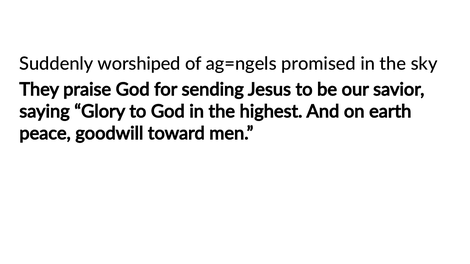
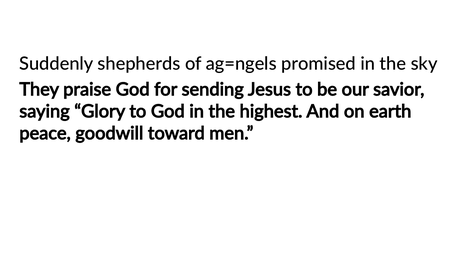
worshiped: worshiped -> shepherds
